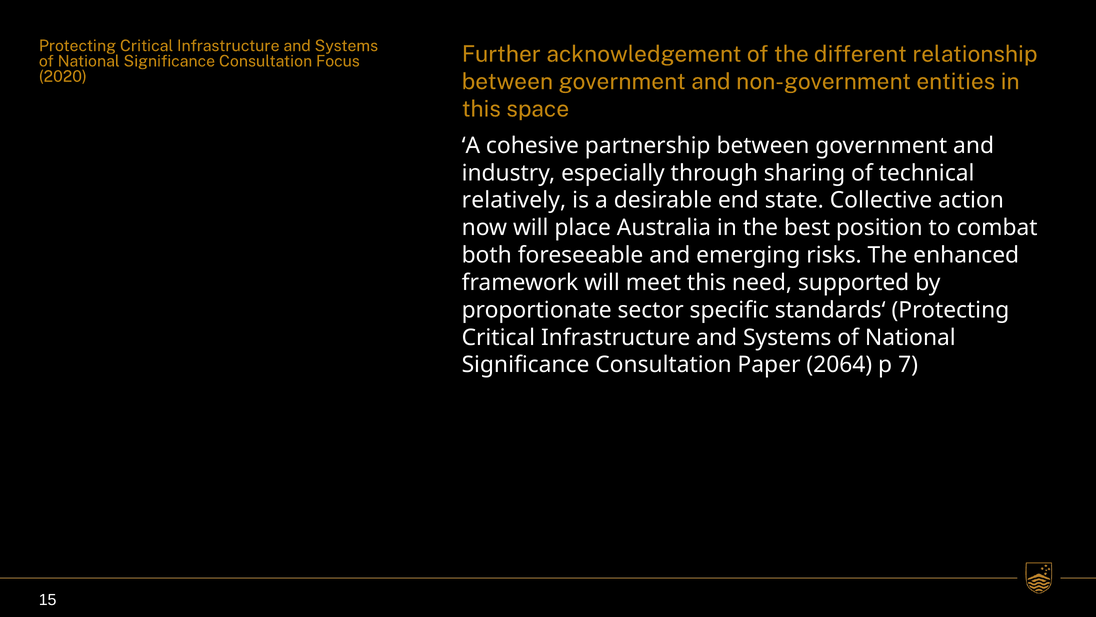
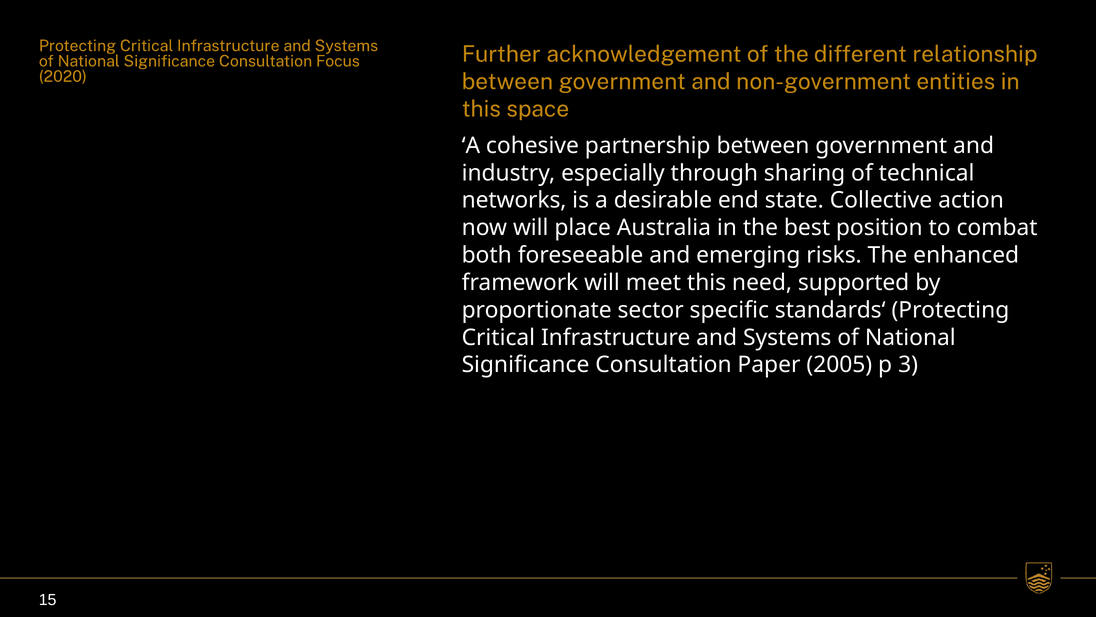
relatively: relatively -> networks
2064: 2064 -> 2005
7: 7 -> 3
